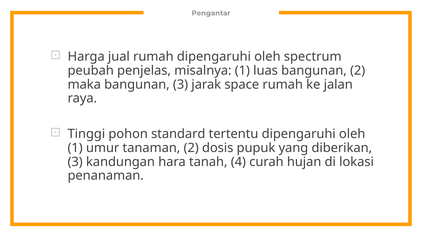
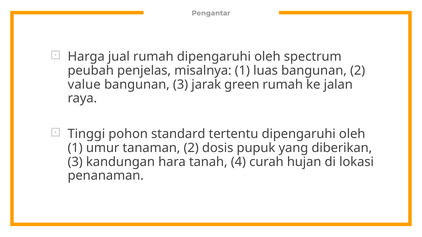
maka: maka -> value
space: space -> green
